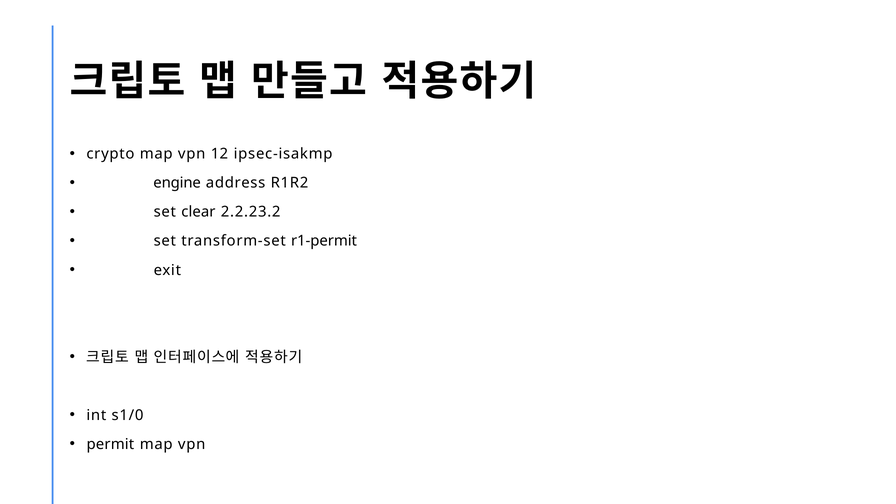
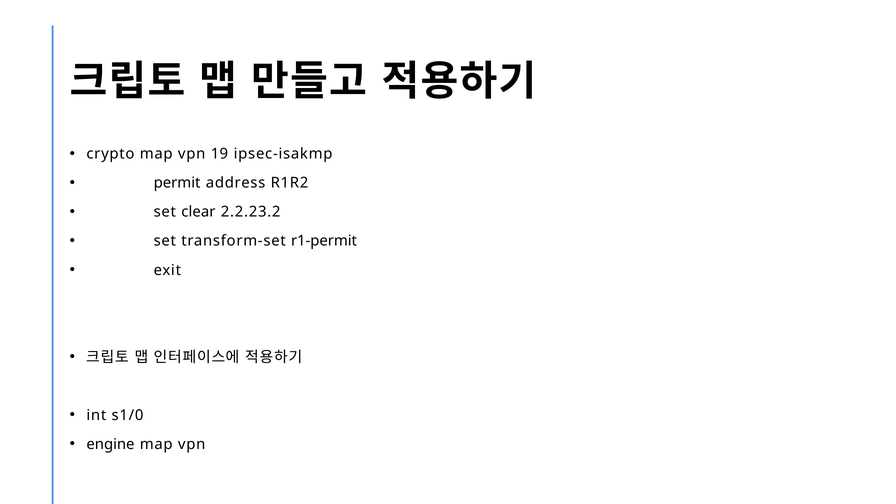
12: 12 -> 19
engine: engine -> permit
permit: permit -> engine
